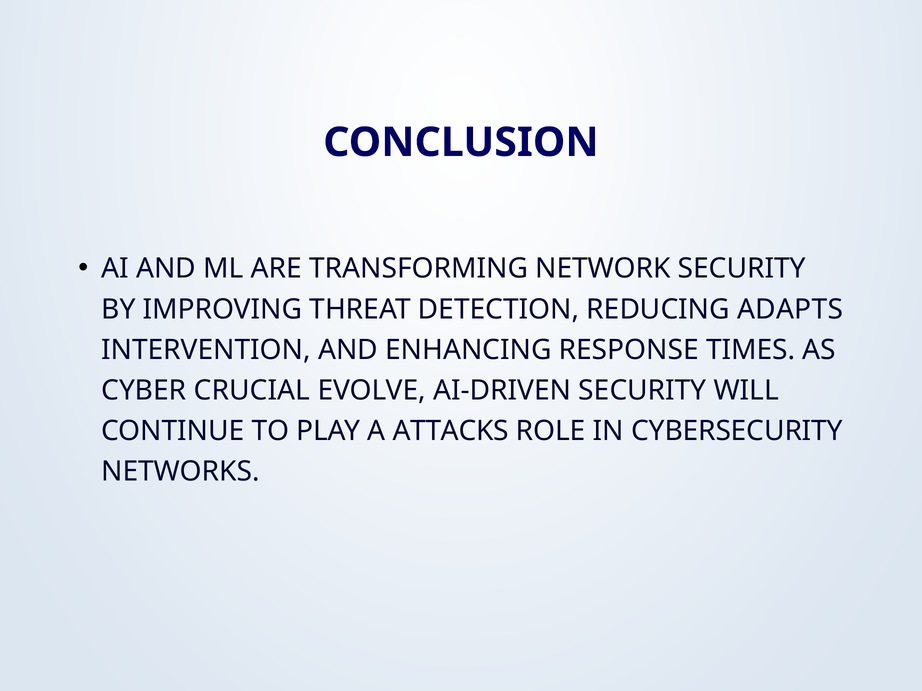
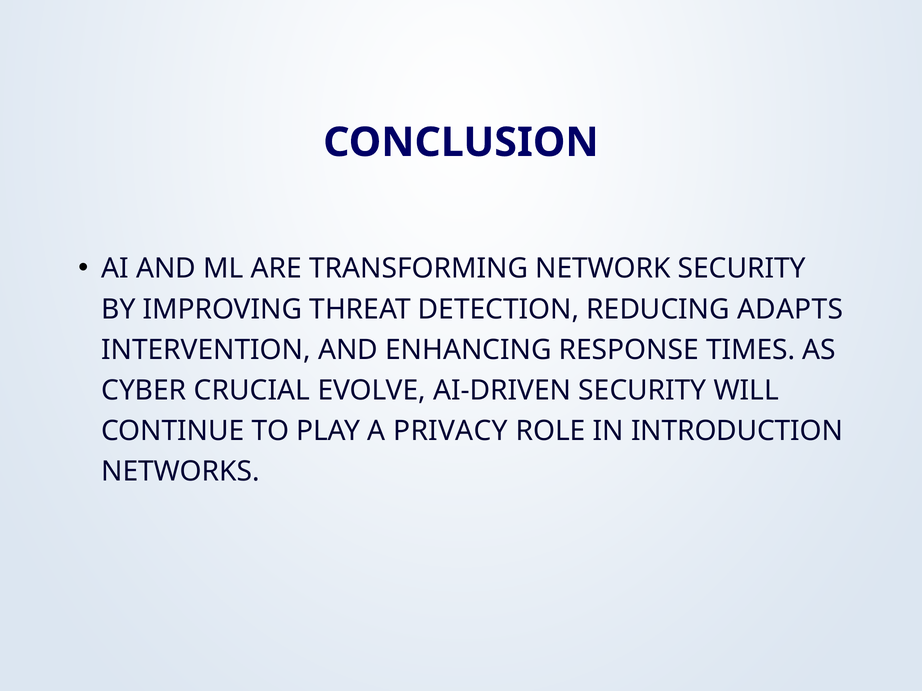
ATTACKS: ATTACKS -> PRIVACY
CYBERSECURITY: CYBERSECURITY -> INTRODUCTION
